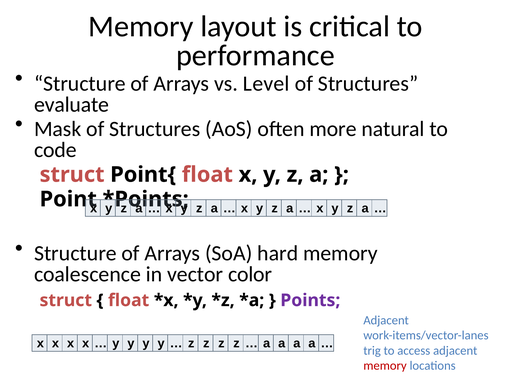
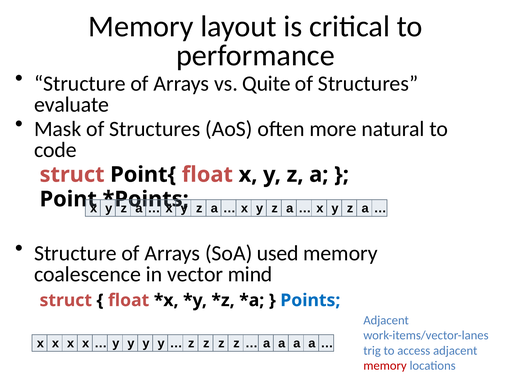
Level: Level -> Quite
hard: hard -> used
color: color -> mind
Points colour: purple -> blue
